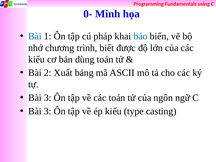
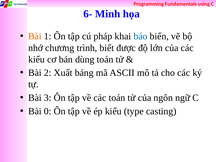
0-: 0- -> 6-
Bài at (35, 36) colour: blue -> orange
3 at (48, 111): 3 -> 0
